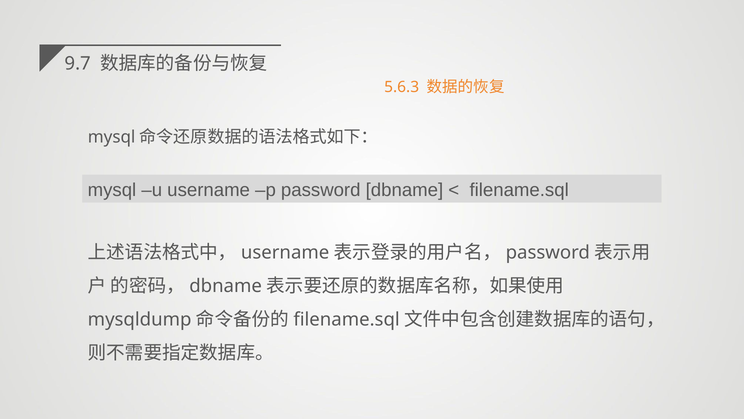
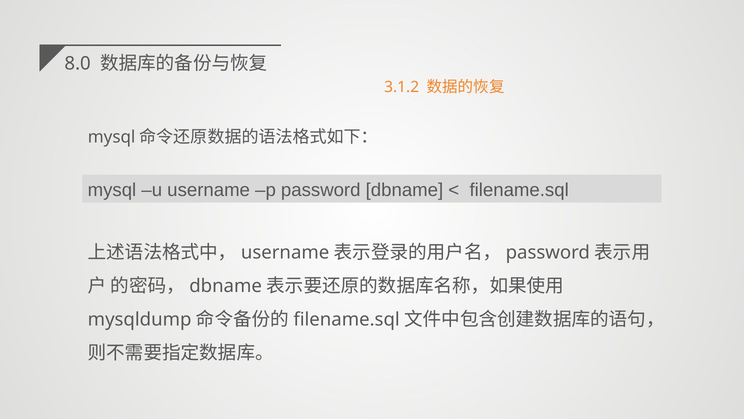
9.7: 9.7 -> 8.0
5.6.3: 5.6.3 -> 3.1.2
